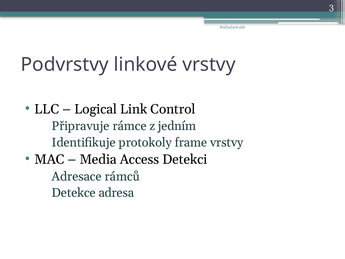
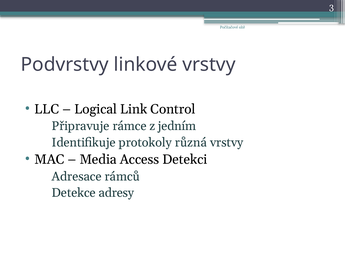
frame: frame -> různá
adresa: adresa -> adresy
